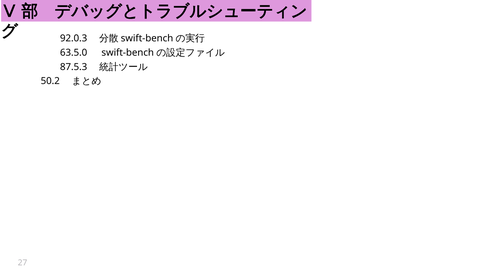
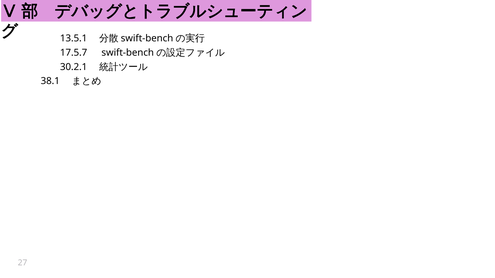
92.0.3: 92.0.3 -> 13.5.1
63.5.0: 63.5.0 -> 17.5.7
87.5.3: 87.5.3 -> 30.2.1
50.2: 50.2 -> 38.1
